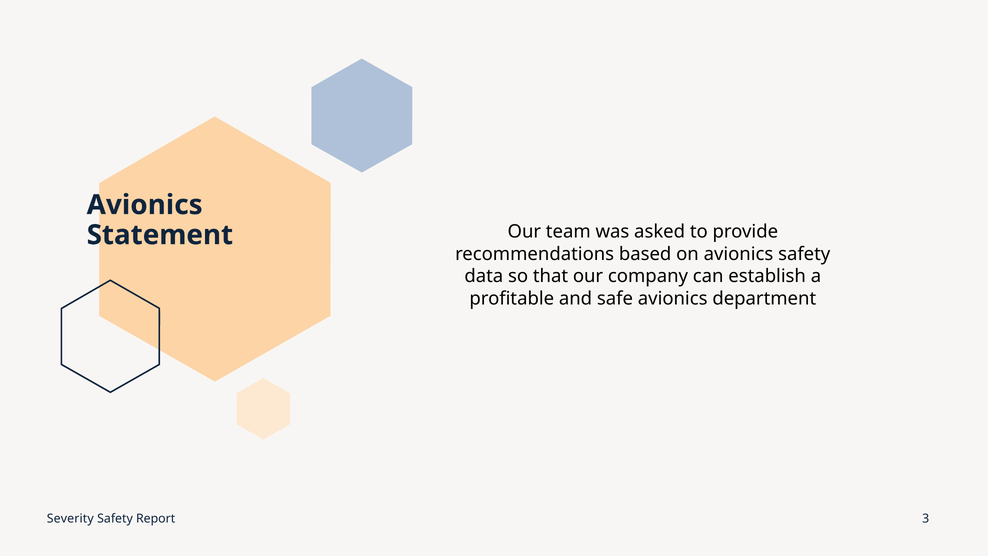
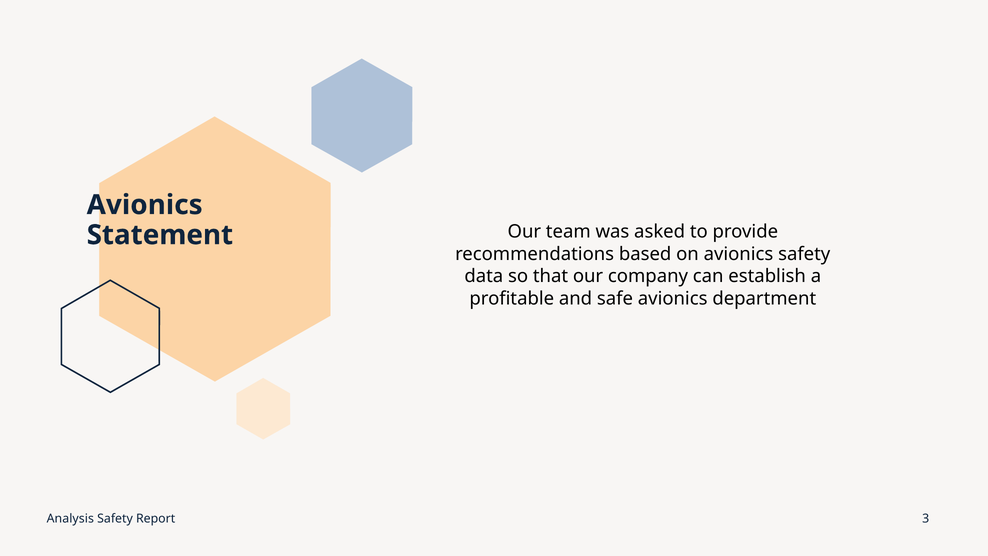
Severity: Severity -> Analysis
